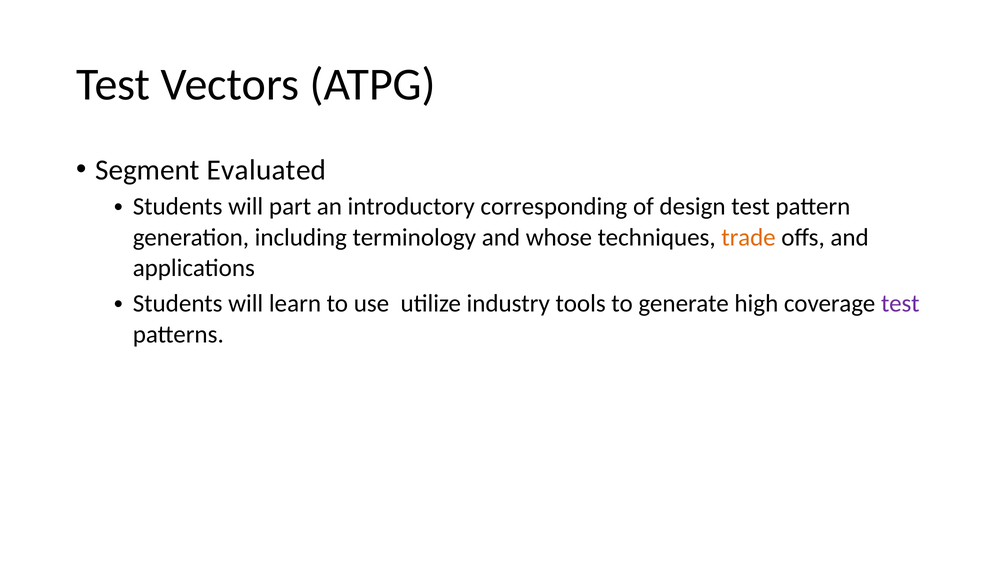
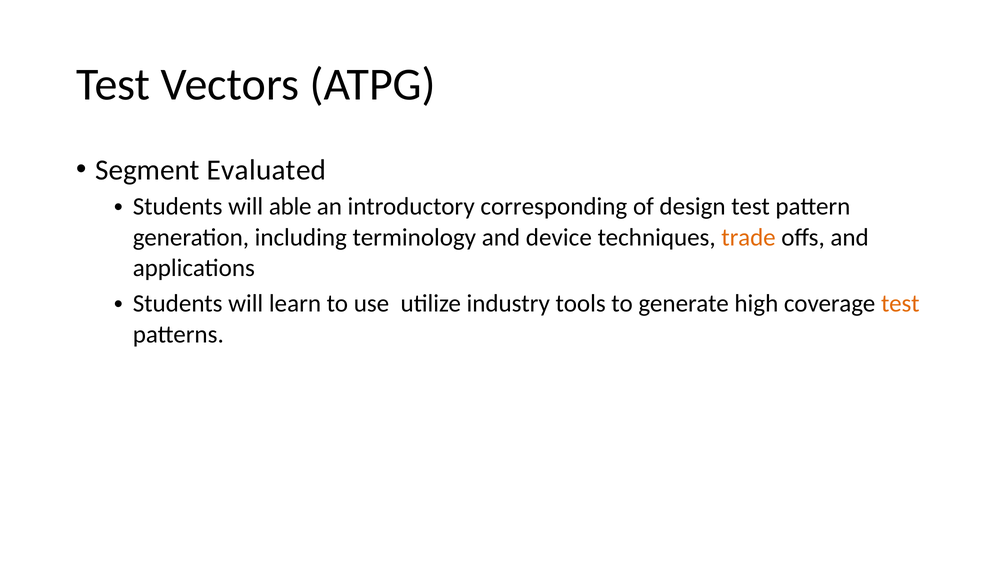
part: part -> able
whose: whose -> device
test at (900, 304) colour: purple -> orange
